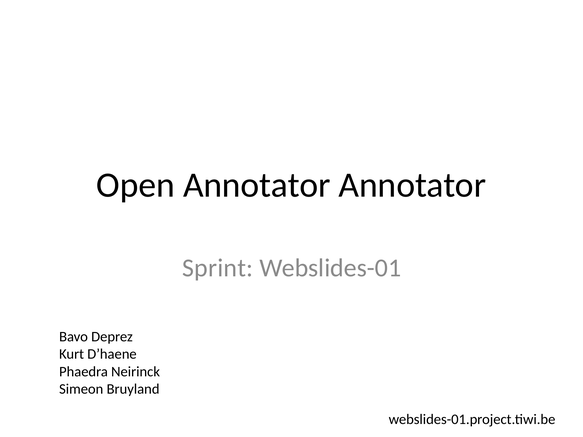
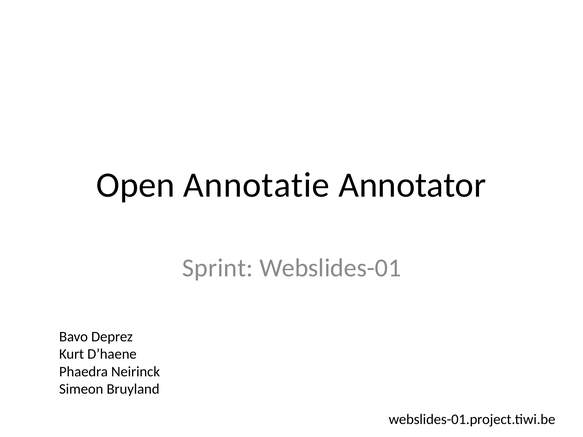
Open Annotator: Annotator -> Annotatie
